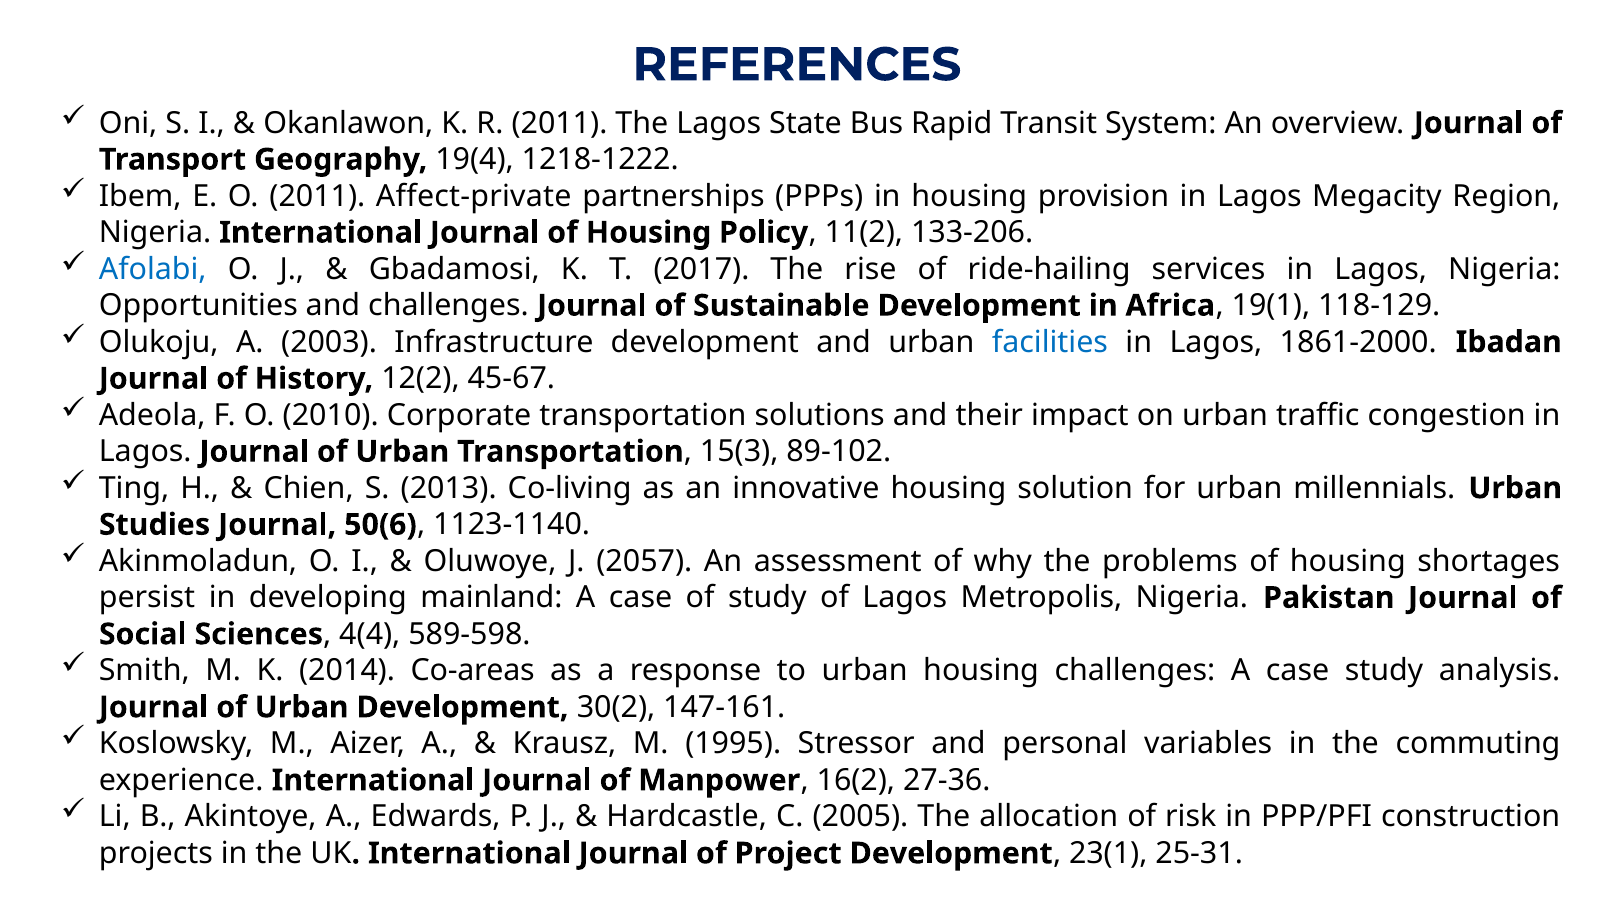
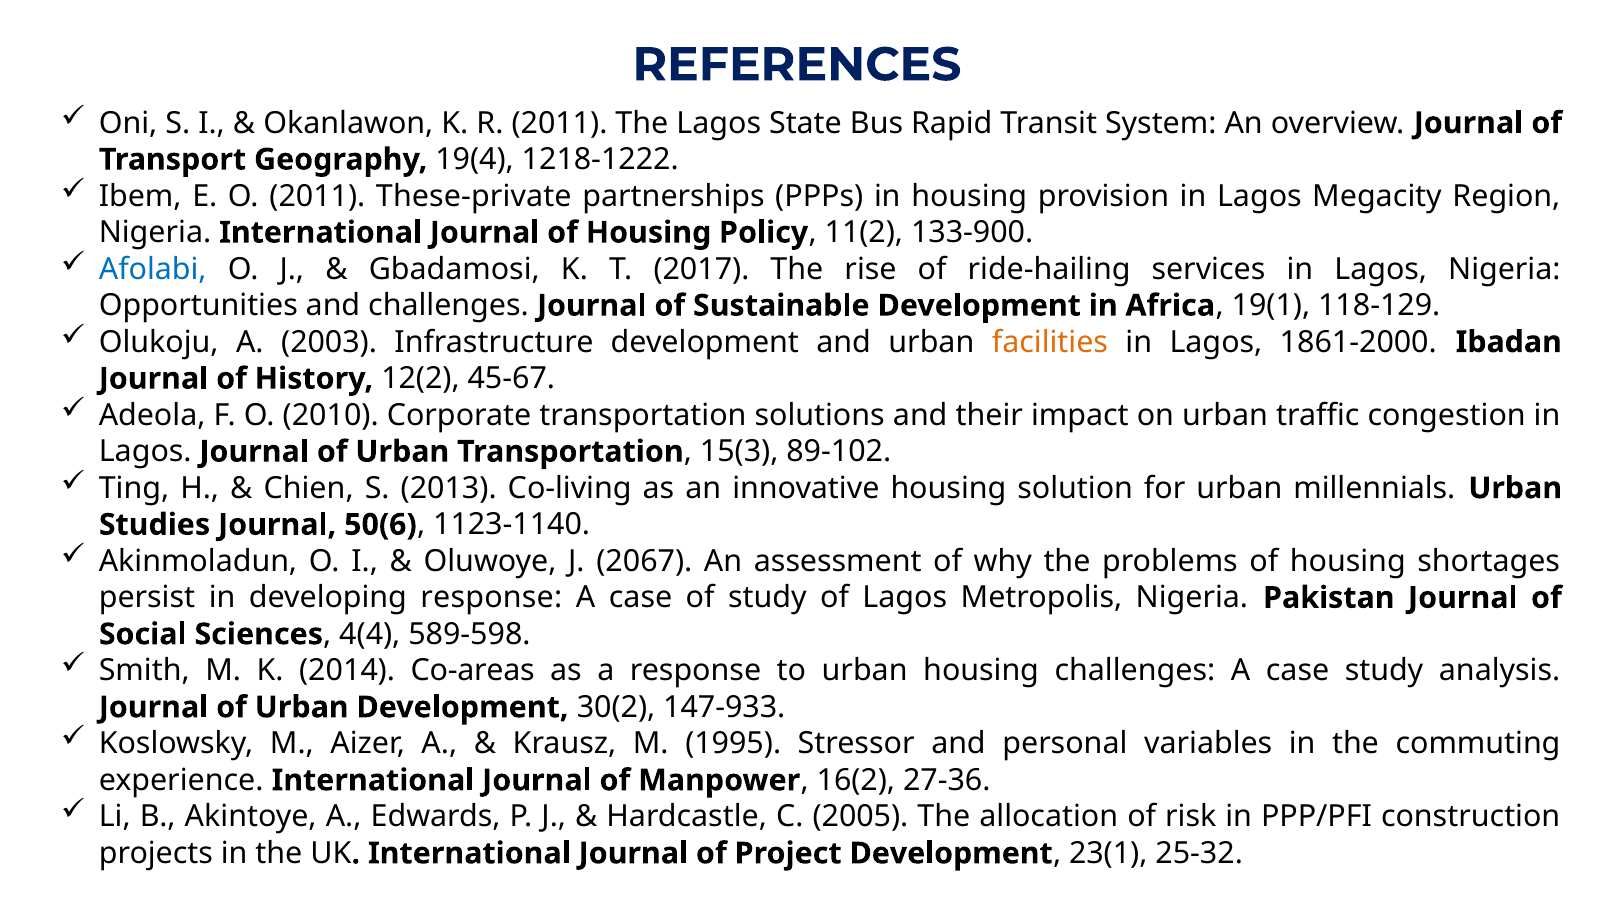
Affect-private: Affect-private -> These-private
133-206: 133-206 -> 133-900
facilities colour: blue -> orange
2057: 2057 -> 2067
developing mainland: mainland -> response
147-161: 147-161 -> 147-933
25-31: 25-31 -> 25-32
